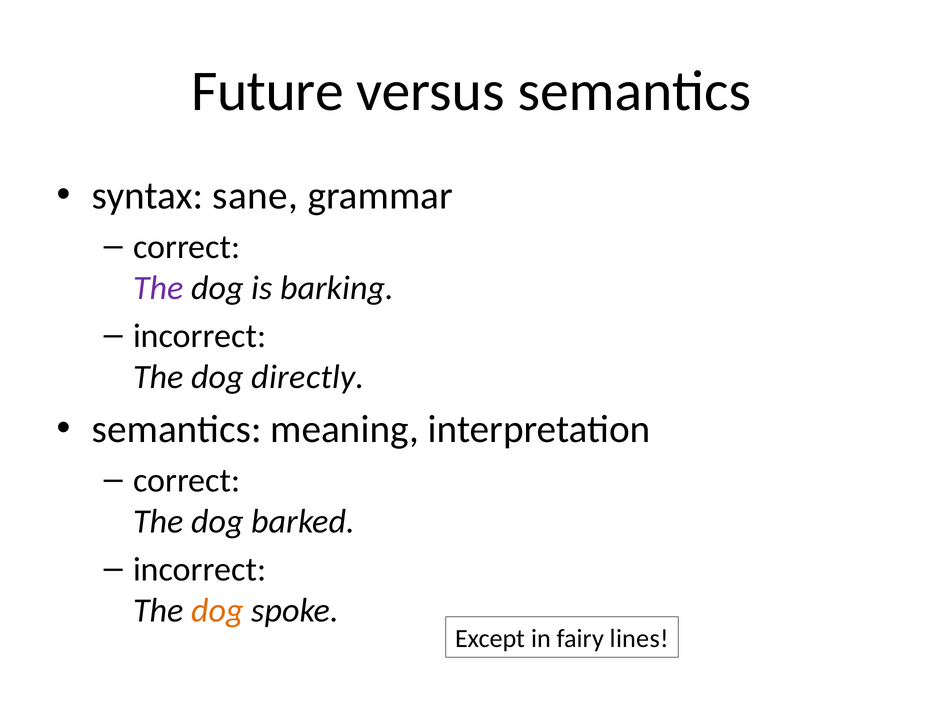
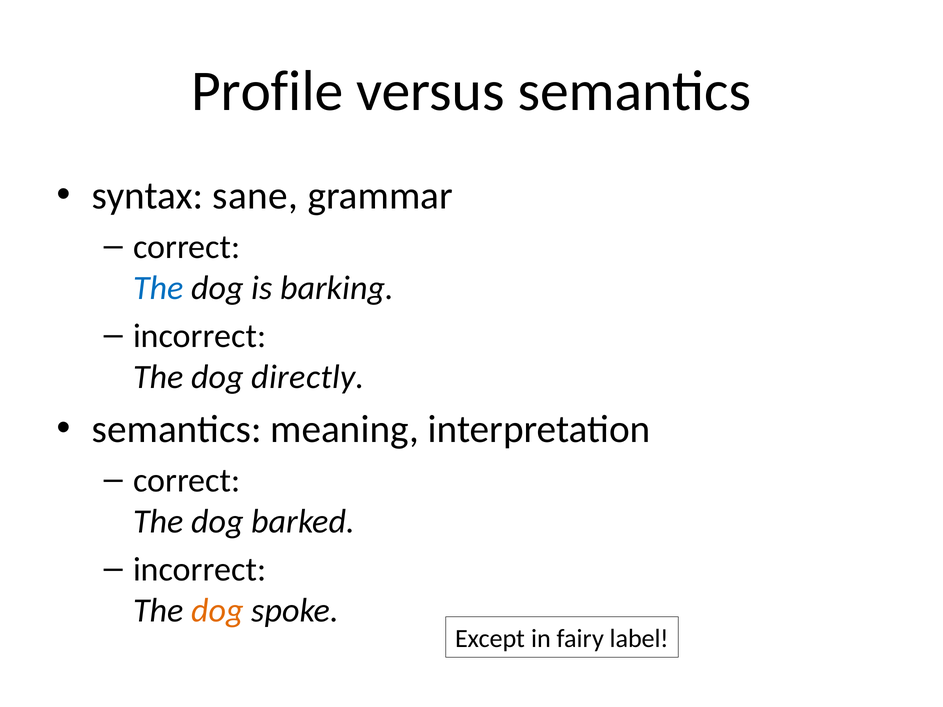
Future: Future -> Profile
The at (158, 288) colour: purple -> blue
lines: lines -> label
